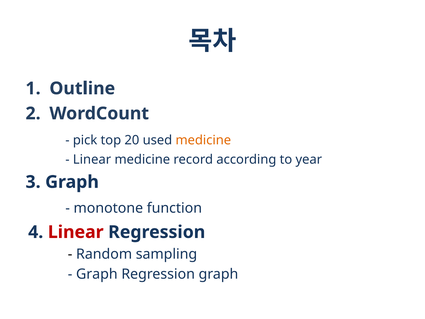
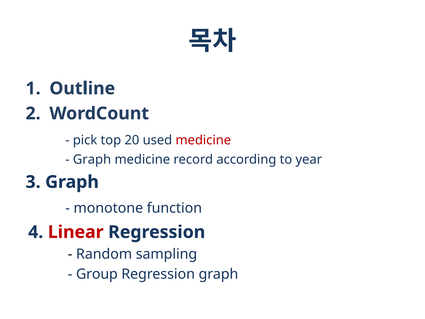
medicine at (203, 140) colour: orange -> red
Linear at (92, 159): Linear -> Graph
Graph at (97, 274): Graph -> Group
